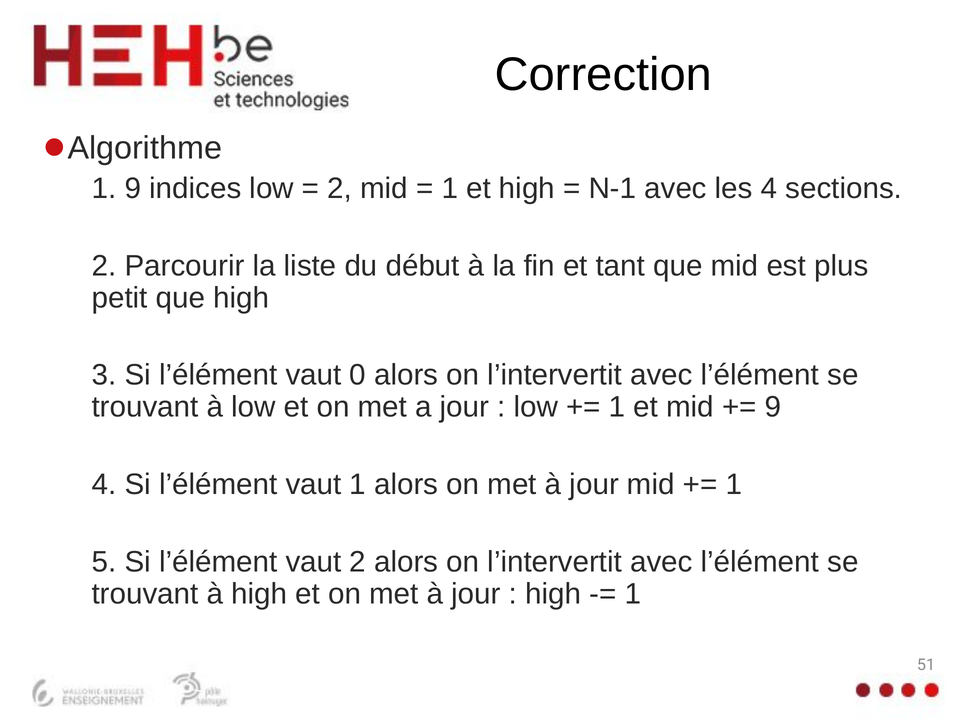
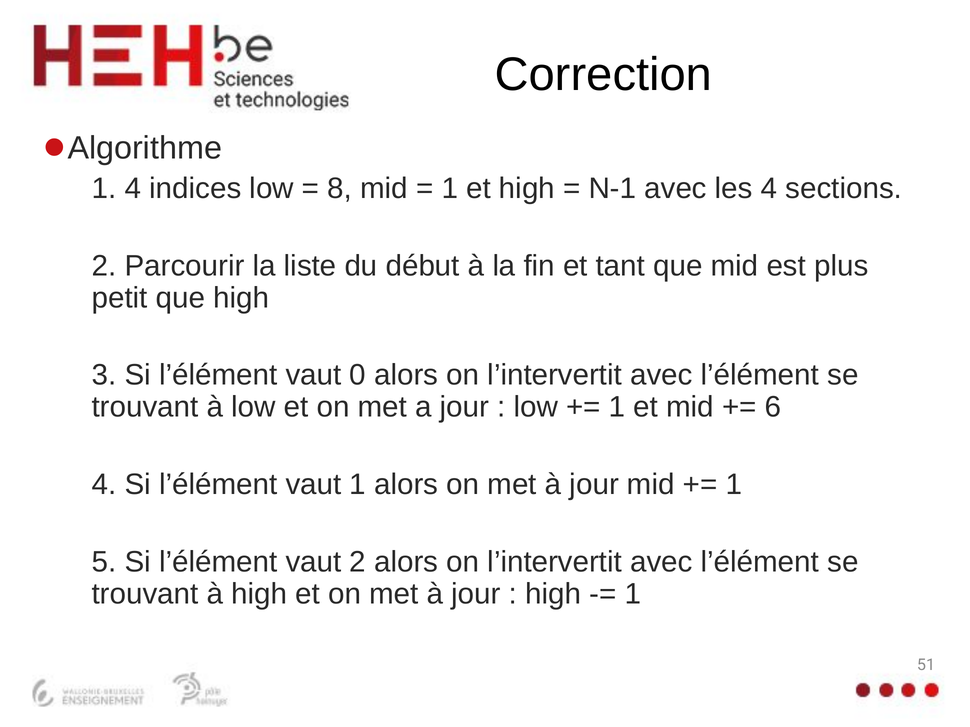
1 9: 9 -> 4
2 at (340, 189): 2 -> 8
9 at (773, 407): 9 -> 6
